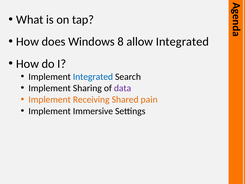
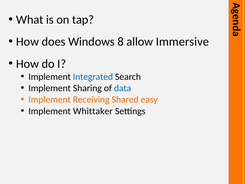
allow Integrated: Integrated -> Immersive
data colour: purple -> blue
pain: pain -> easy
Immersive: Immersive -> Whittaker
